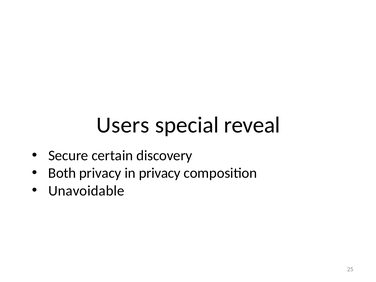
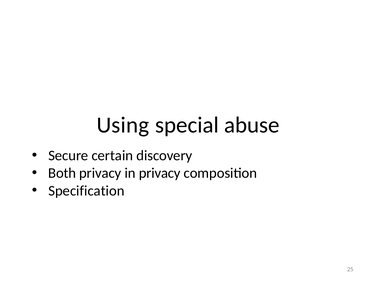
Users: Users -> Using
reveal: reveal -> abuse
Unavoidable: Unavoidable -> Specification
